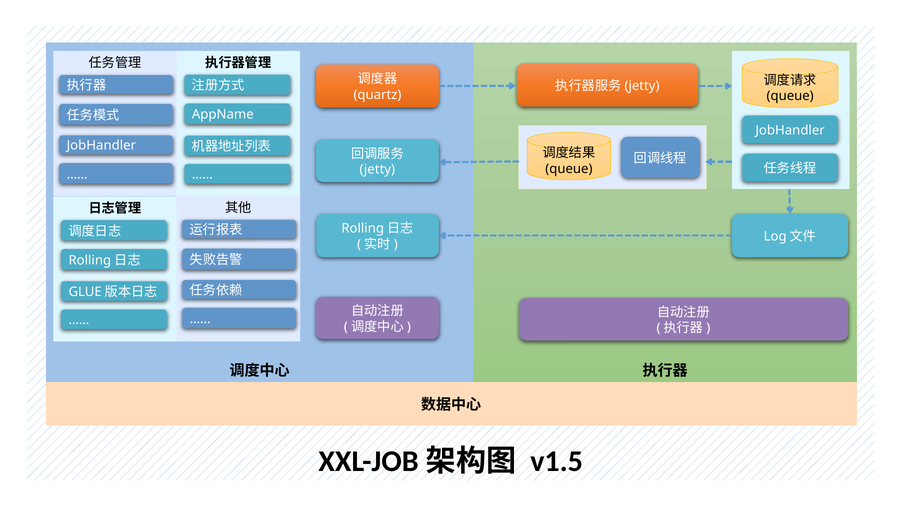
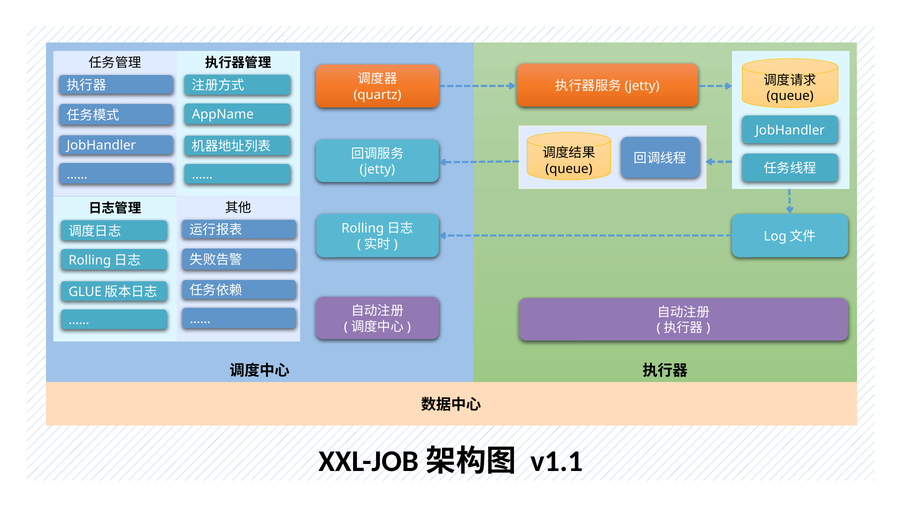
v1.5: v1.5 -> v1.1
